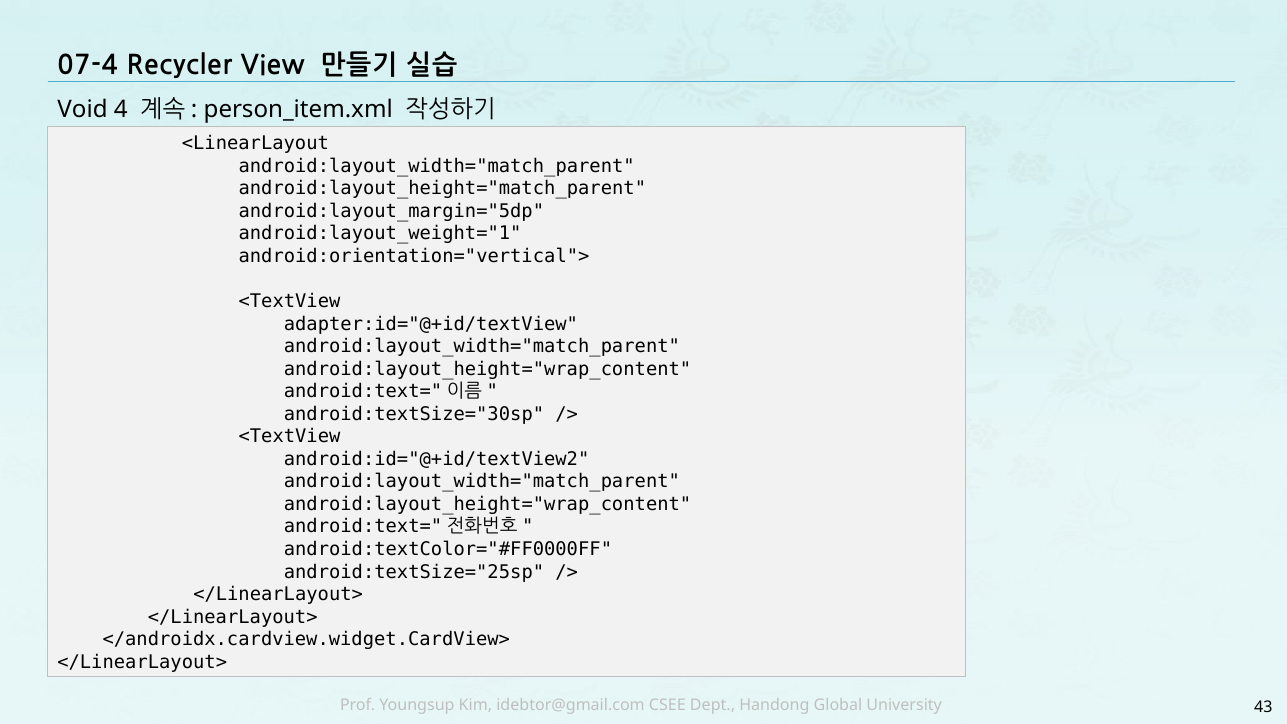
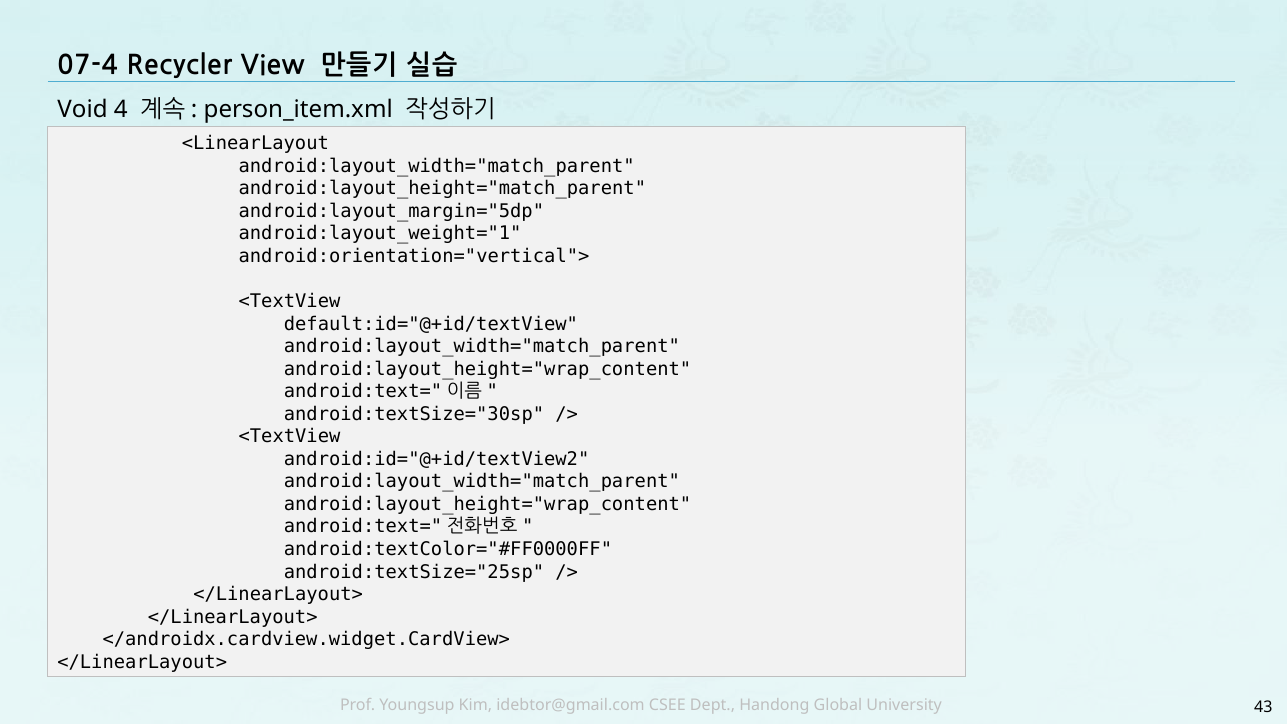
adapter:id="@+id/textView: adapter:id="@+id/textView -> default:id="@+id/textView
